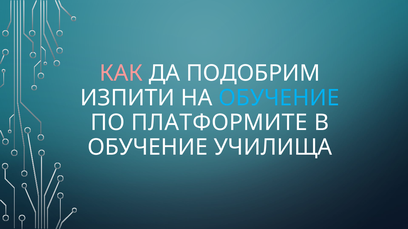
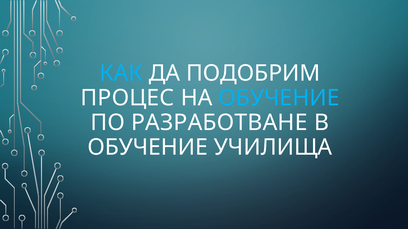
КАК colour: pink -> light blue
ИЗПИТИ: ИЗПИТИ -> ПРОЦЕС
ПЛАТФОРМИТЕ: ПЛАТФОРМИТЕ -> РАЗРАБОТВАНЕ
